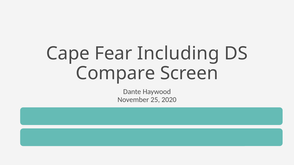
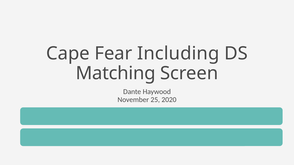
Compare: Compare -> Matching
